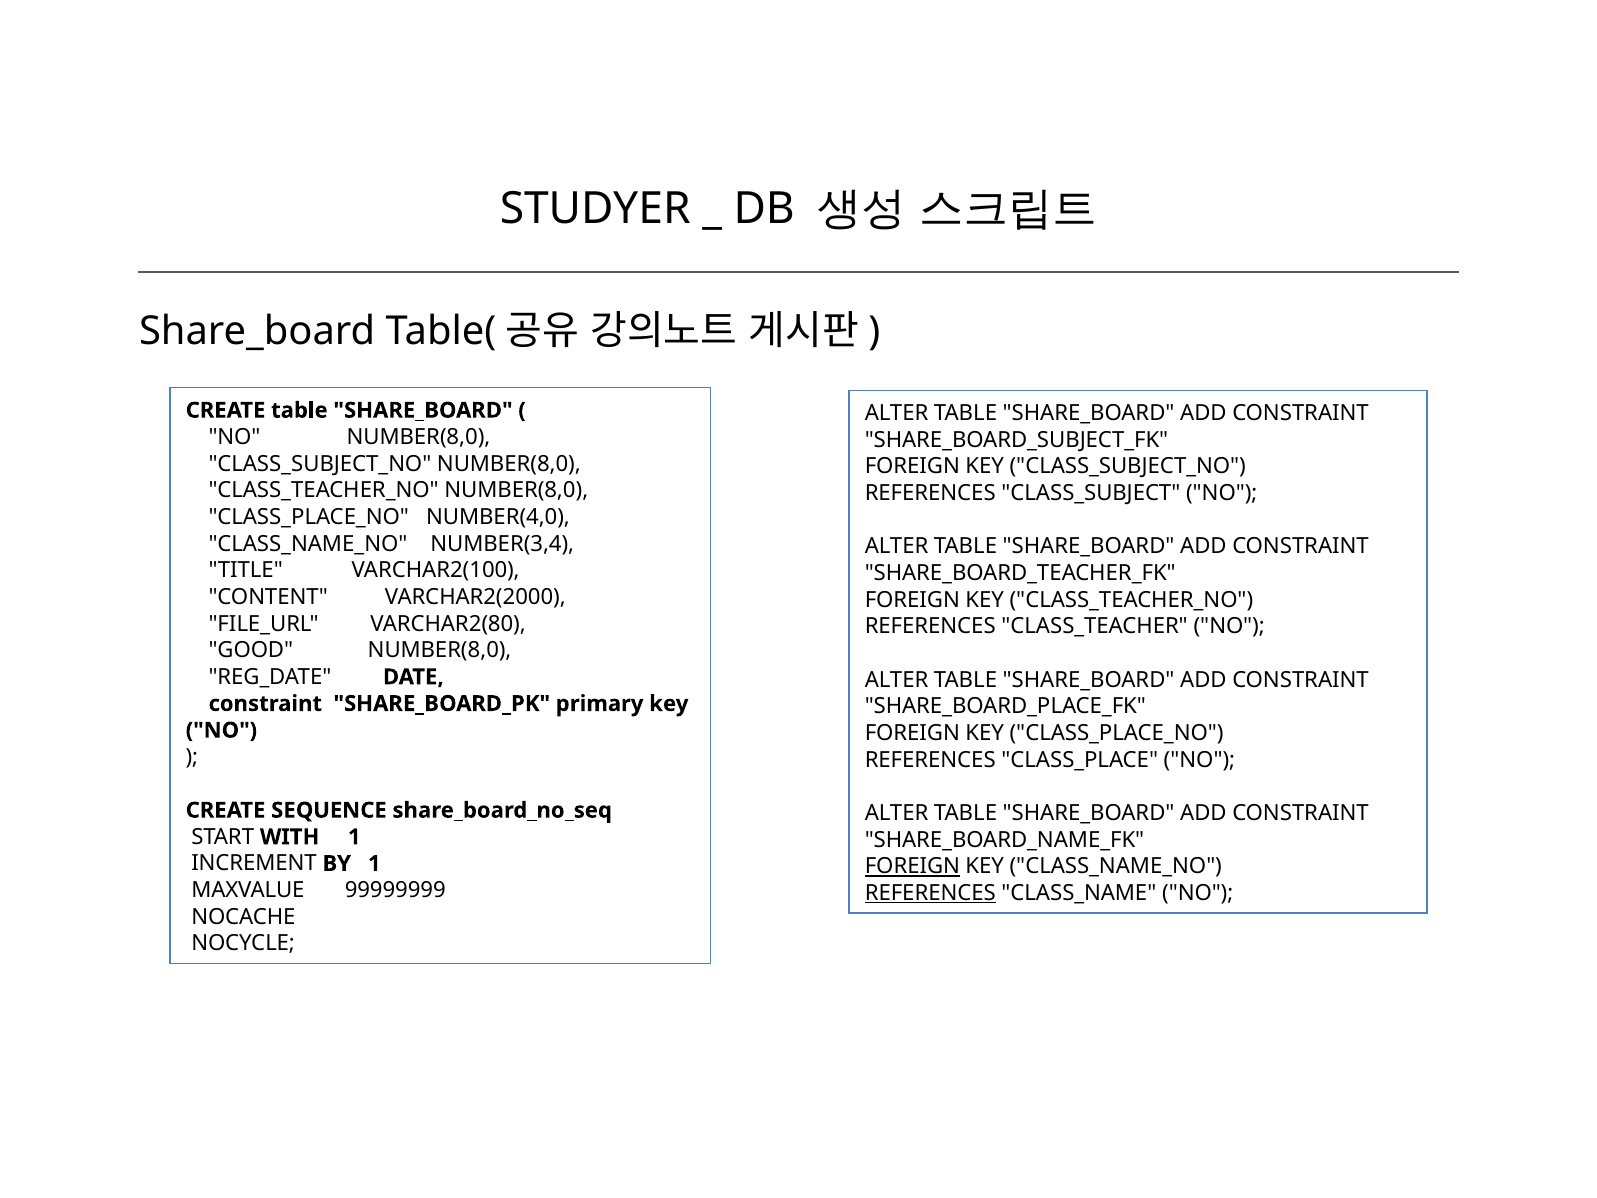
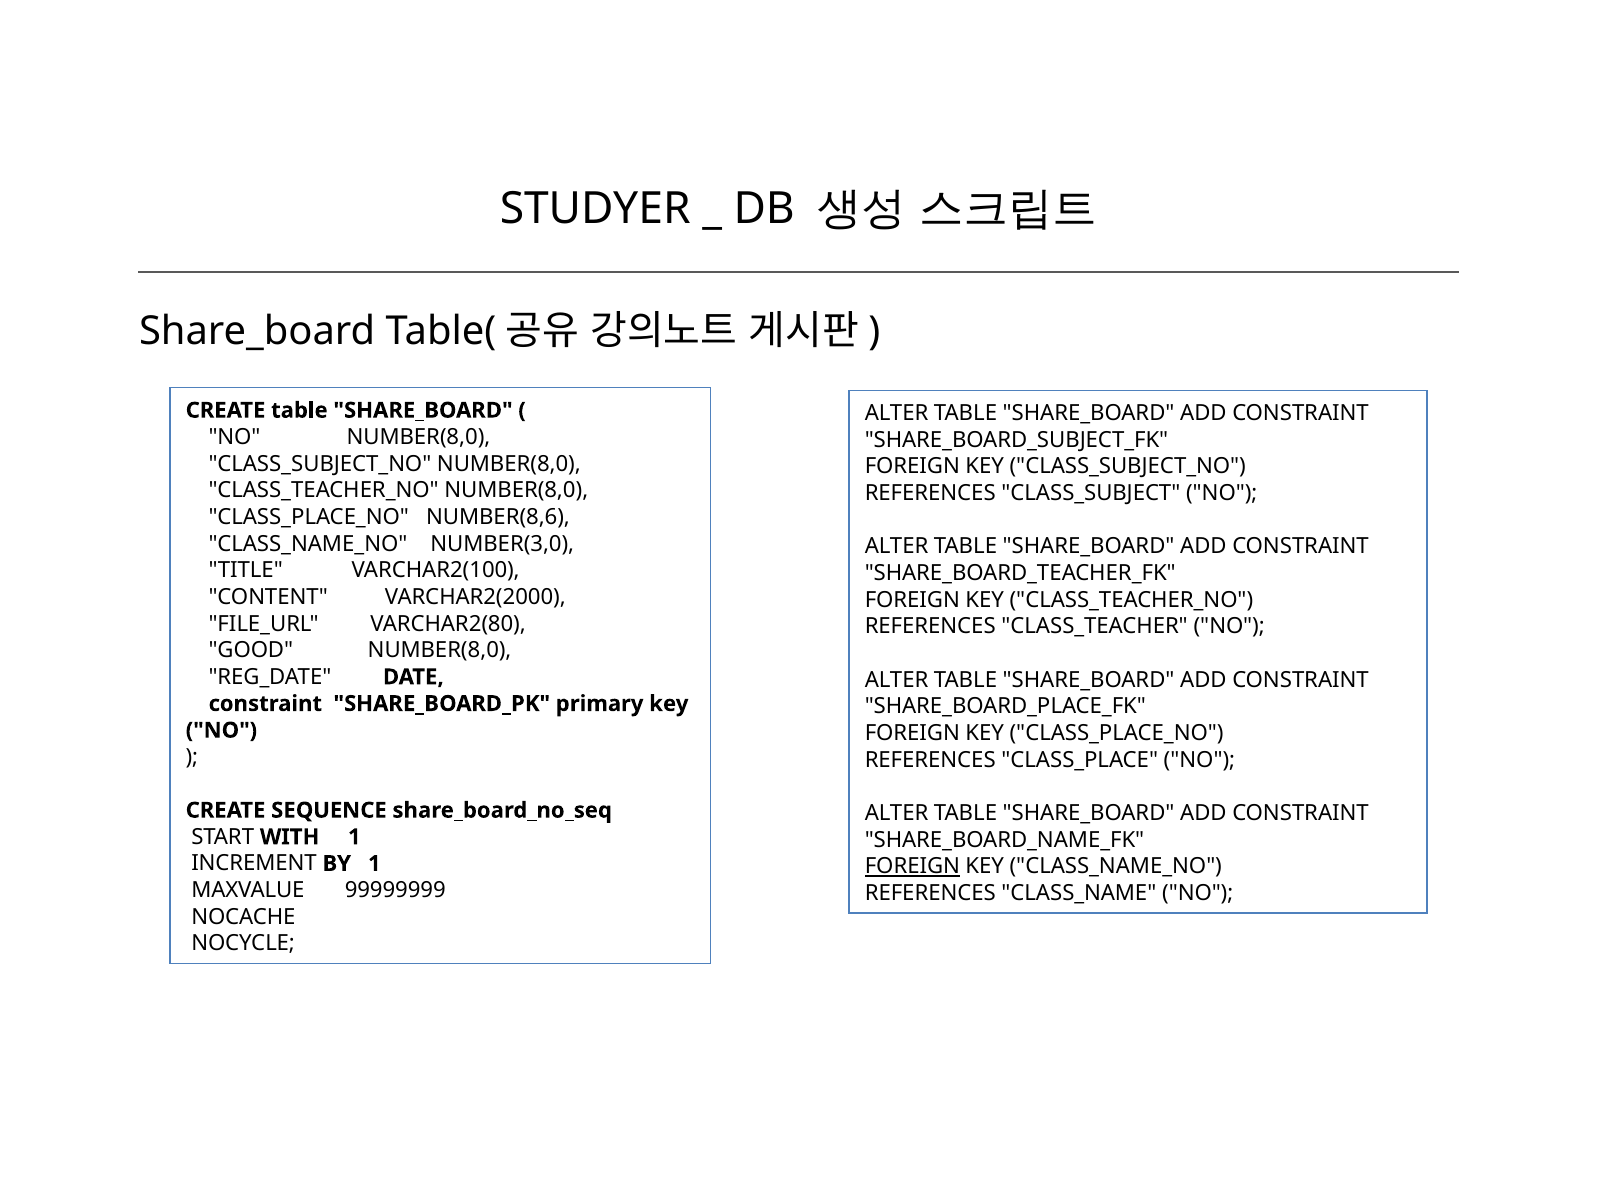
NUMBER(4,0: NUMBER(4,0 -> NUMBER(8,6
NUMBER(3,4: NUMBER(3,4 -> NUMBER(3,0
REFERENCES at (930, 893) underline: present -> none
